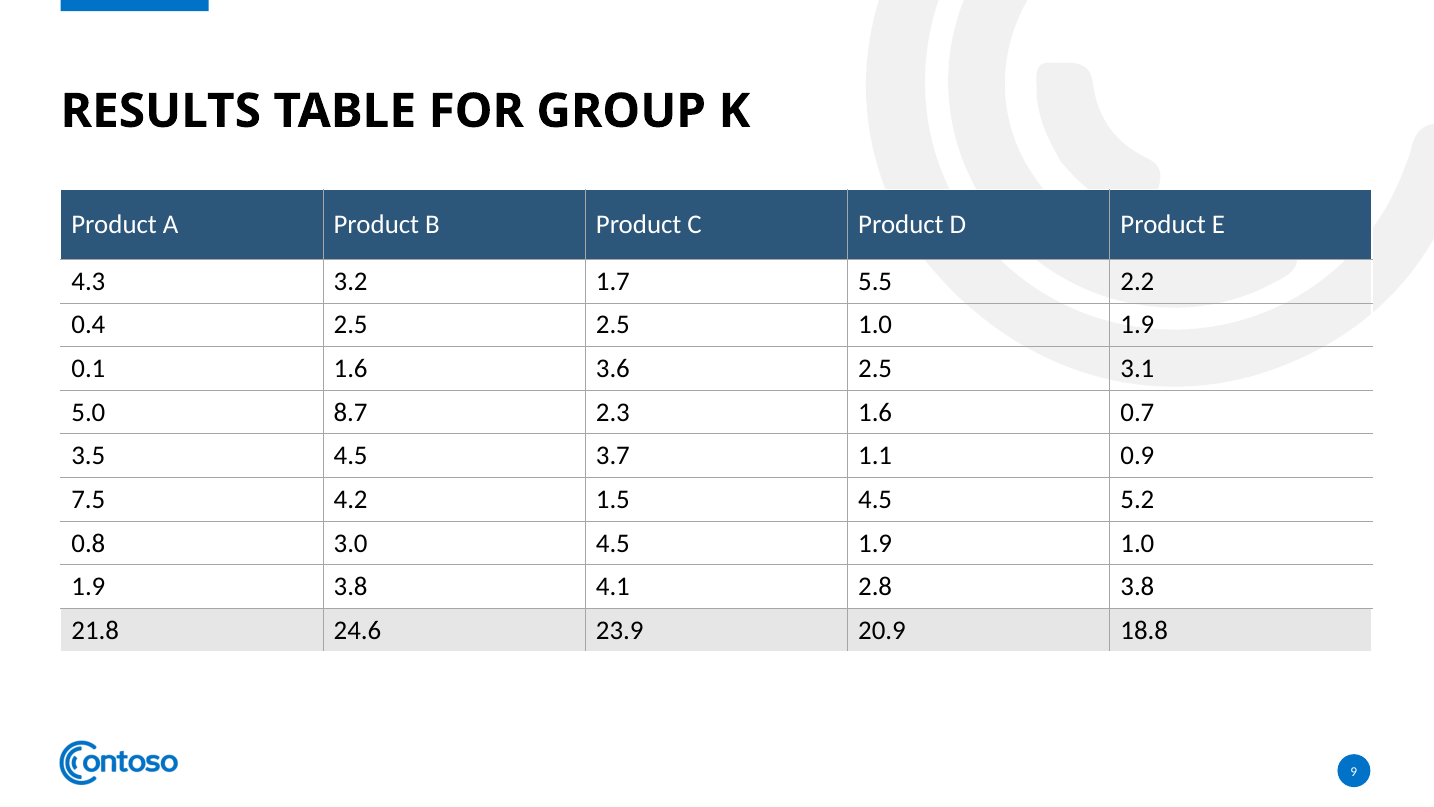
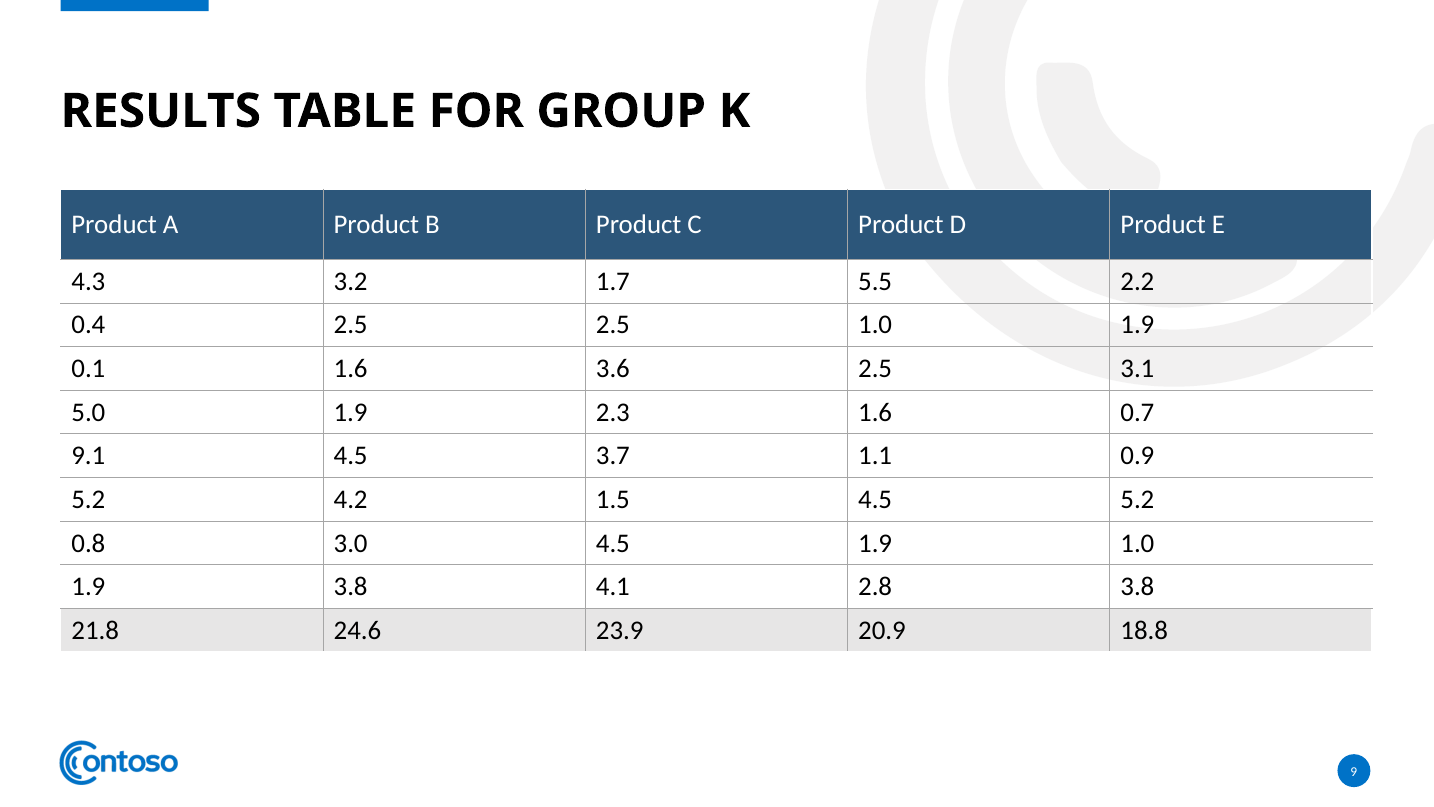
5.0 8.7: 8.7 -> 1.9
3.5: 3.5 -> 9.1
7.5 at (88, 499): 7.5 -> 5.2
